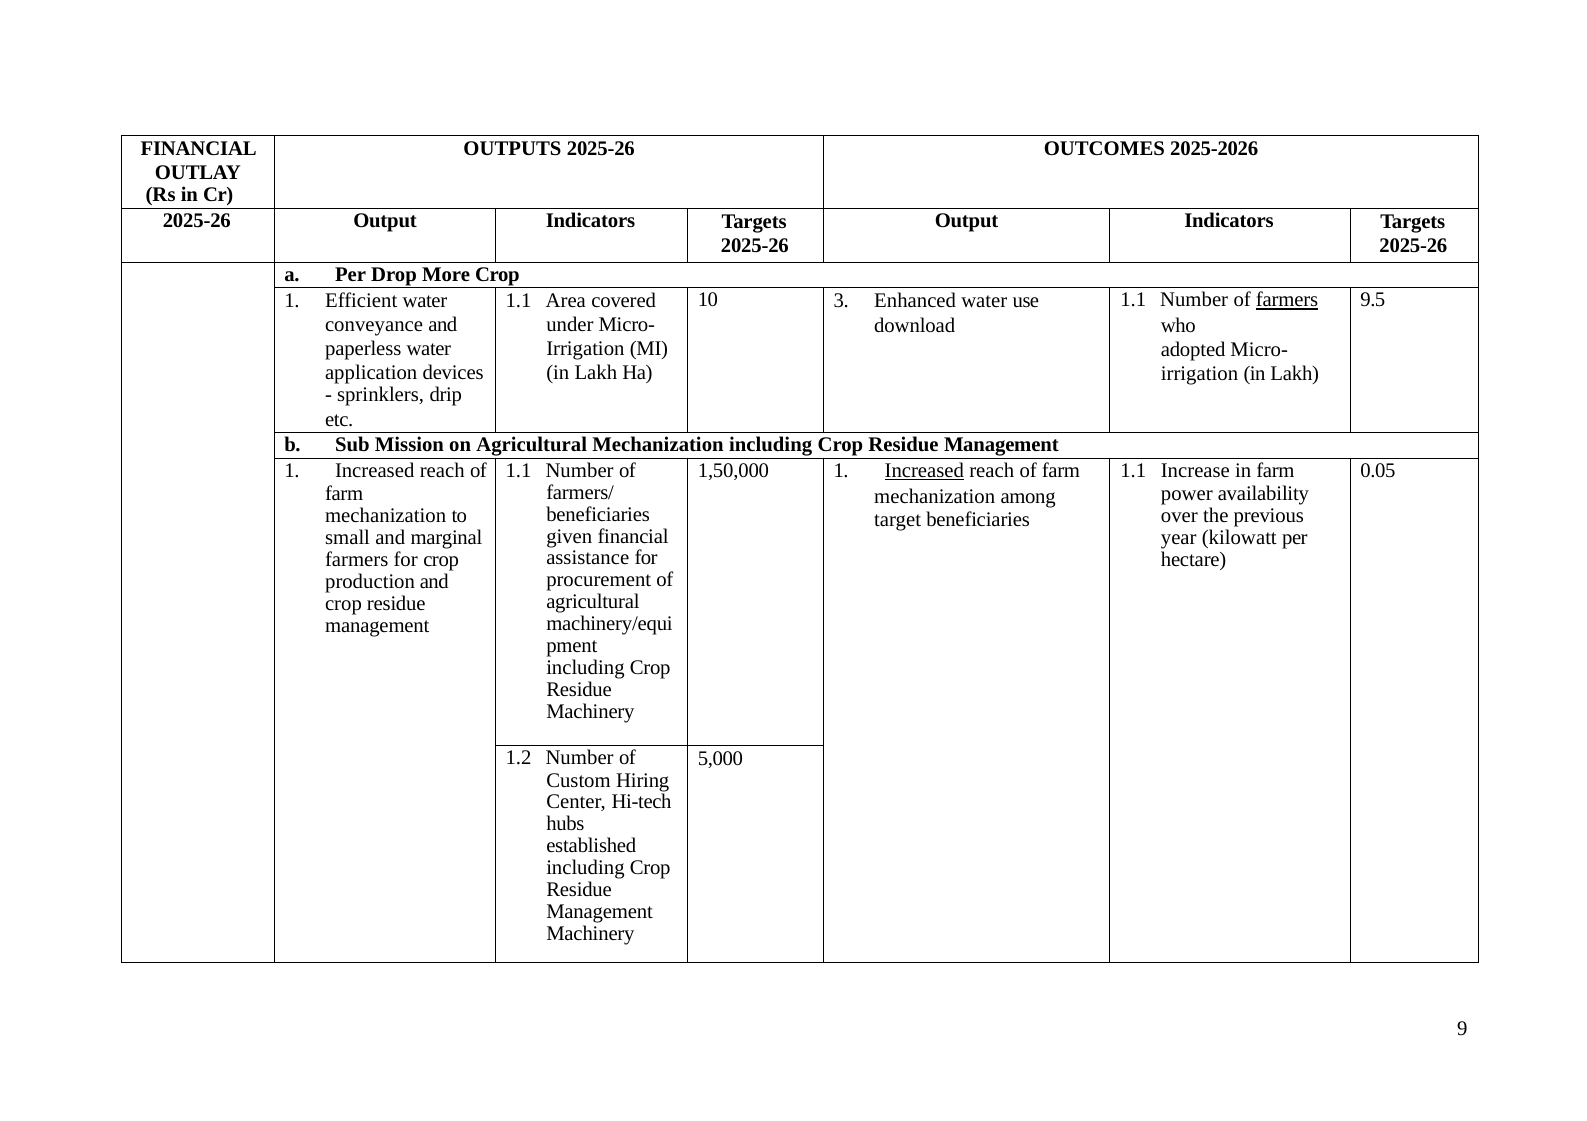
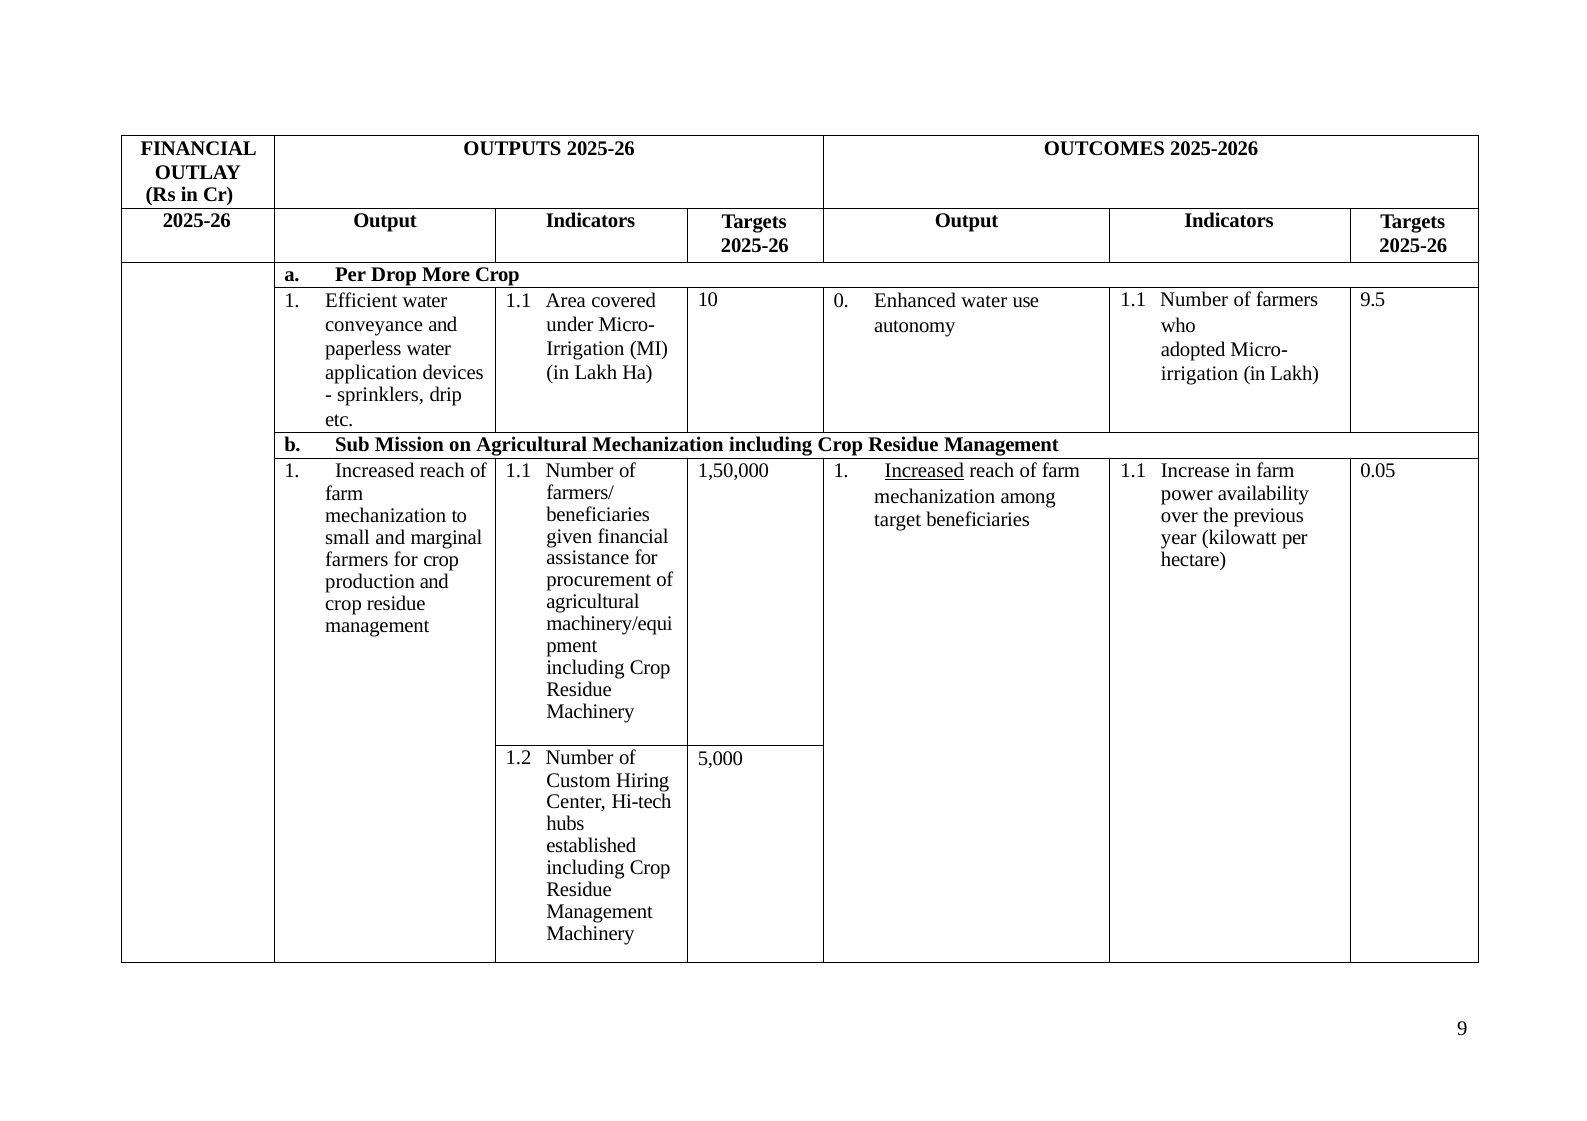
3: 3 -> 0
farmers at (1287, 300) underline: present -> none
download: download -> autonomy
